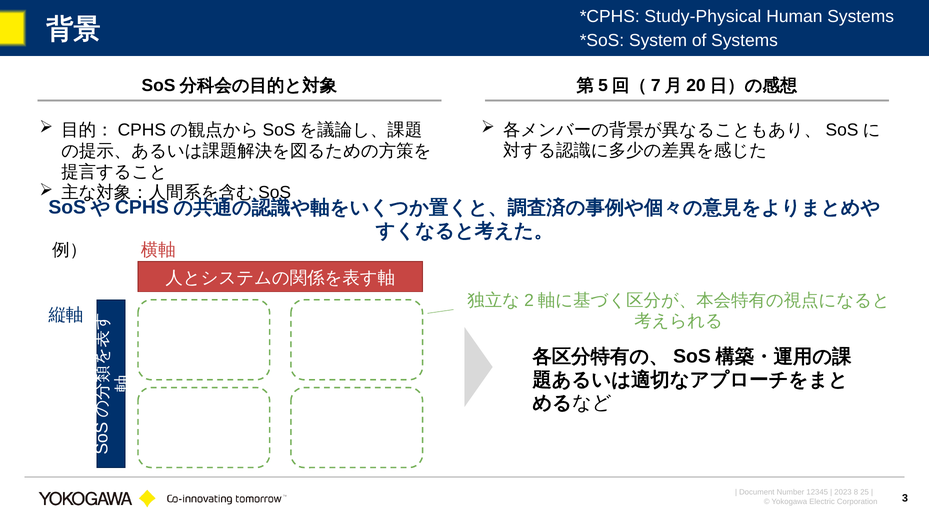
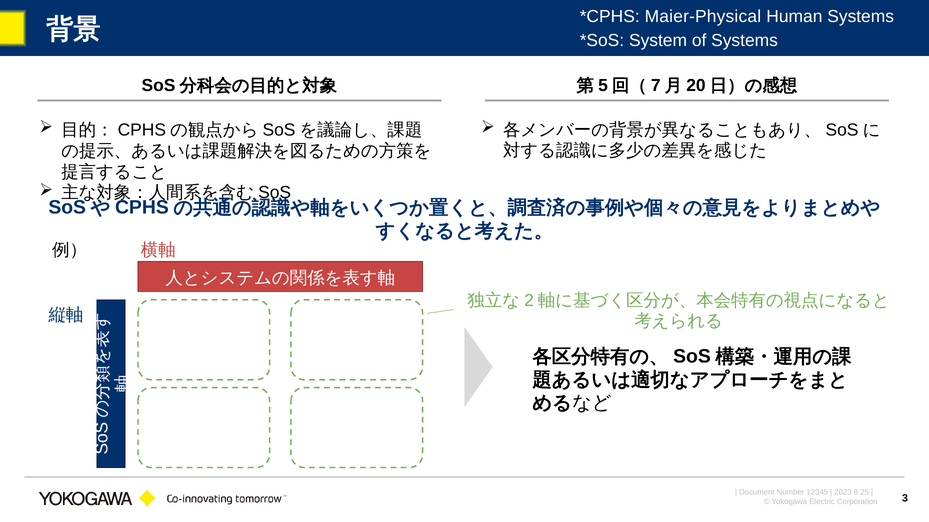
Study-Physical: Study-Physical -> Maier-Physical
